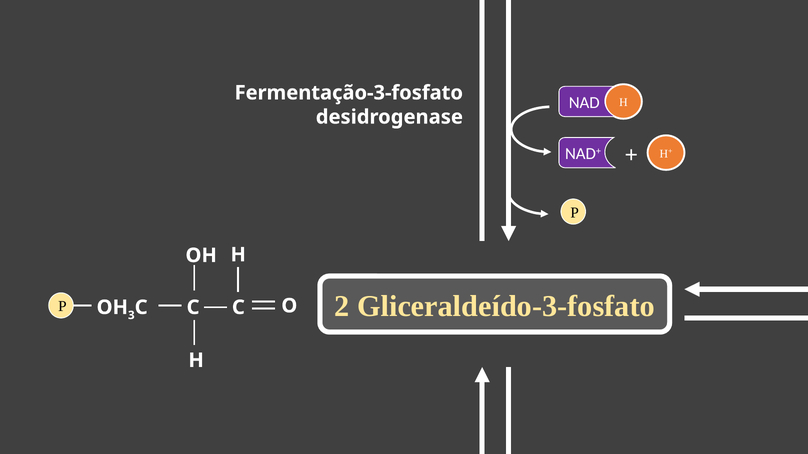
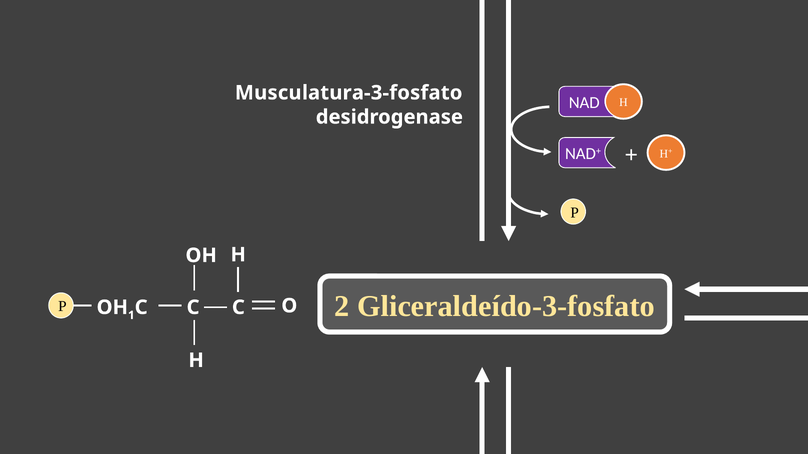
Fermentação-3-fosfato: Fermentação-3-fosfato -> Musculatura-3-fosfato
3: 3 -> 1
